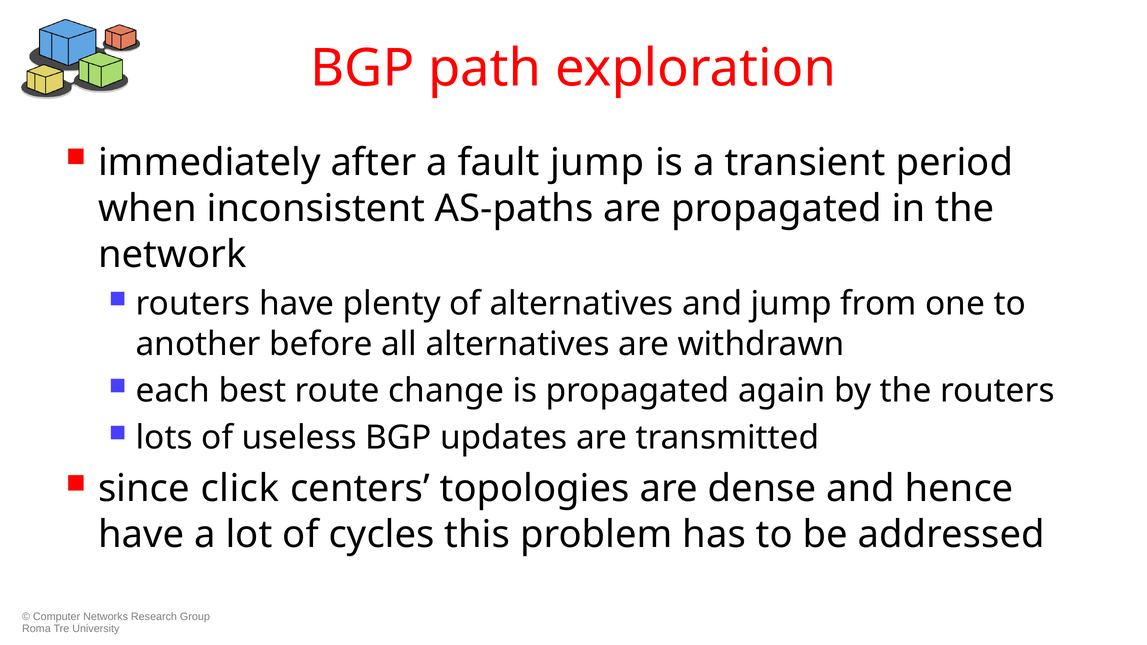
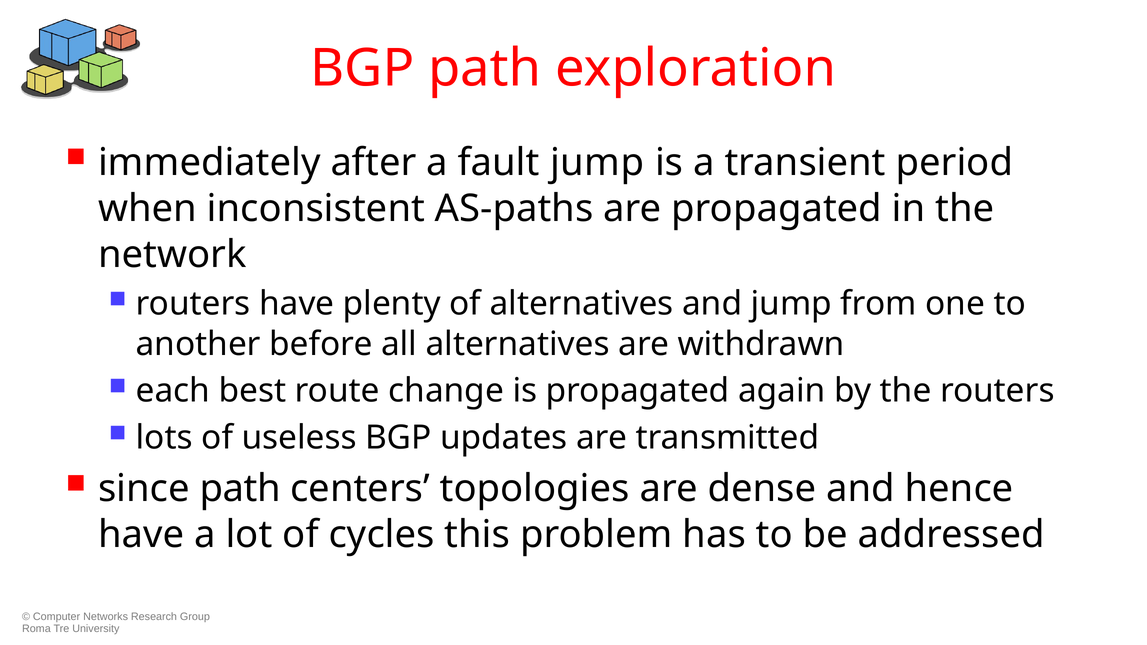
since click: click -> path
